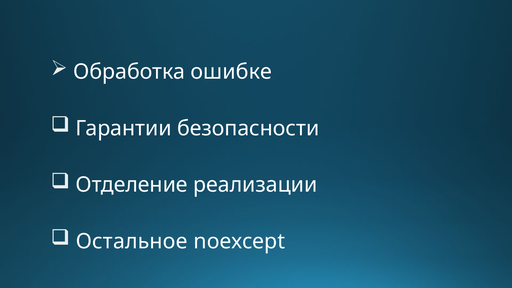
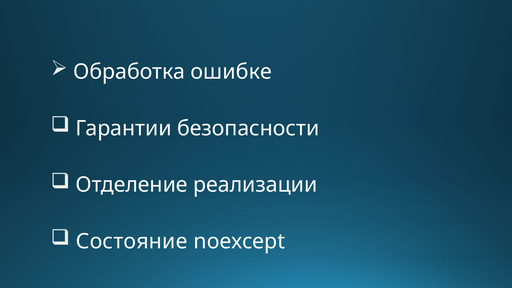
Остальное: Остальное -> Состояние
